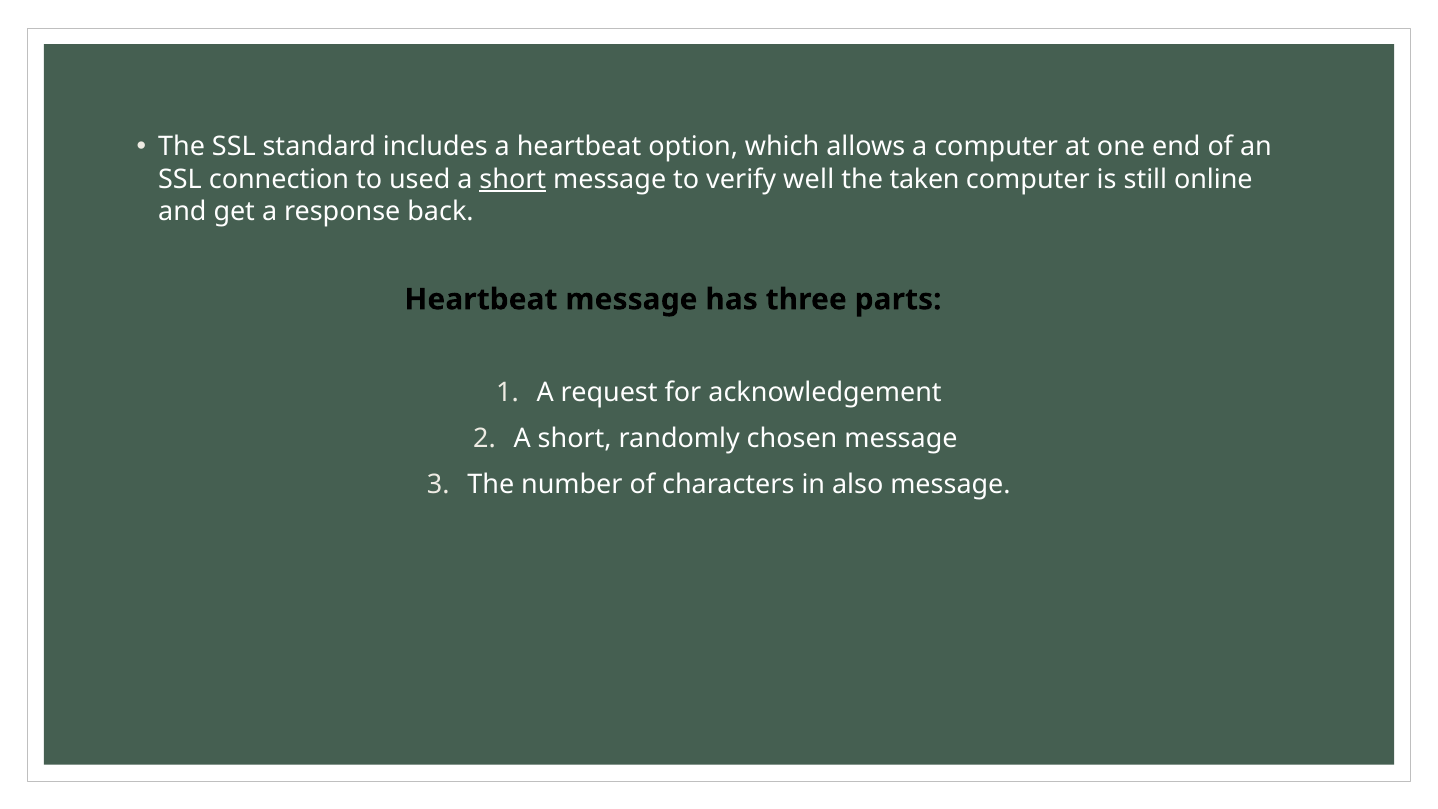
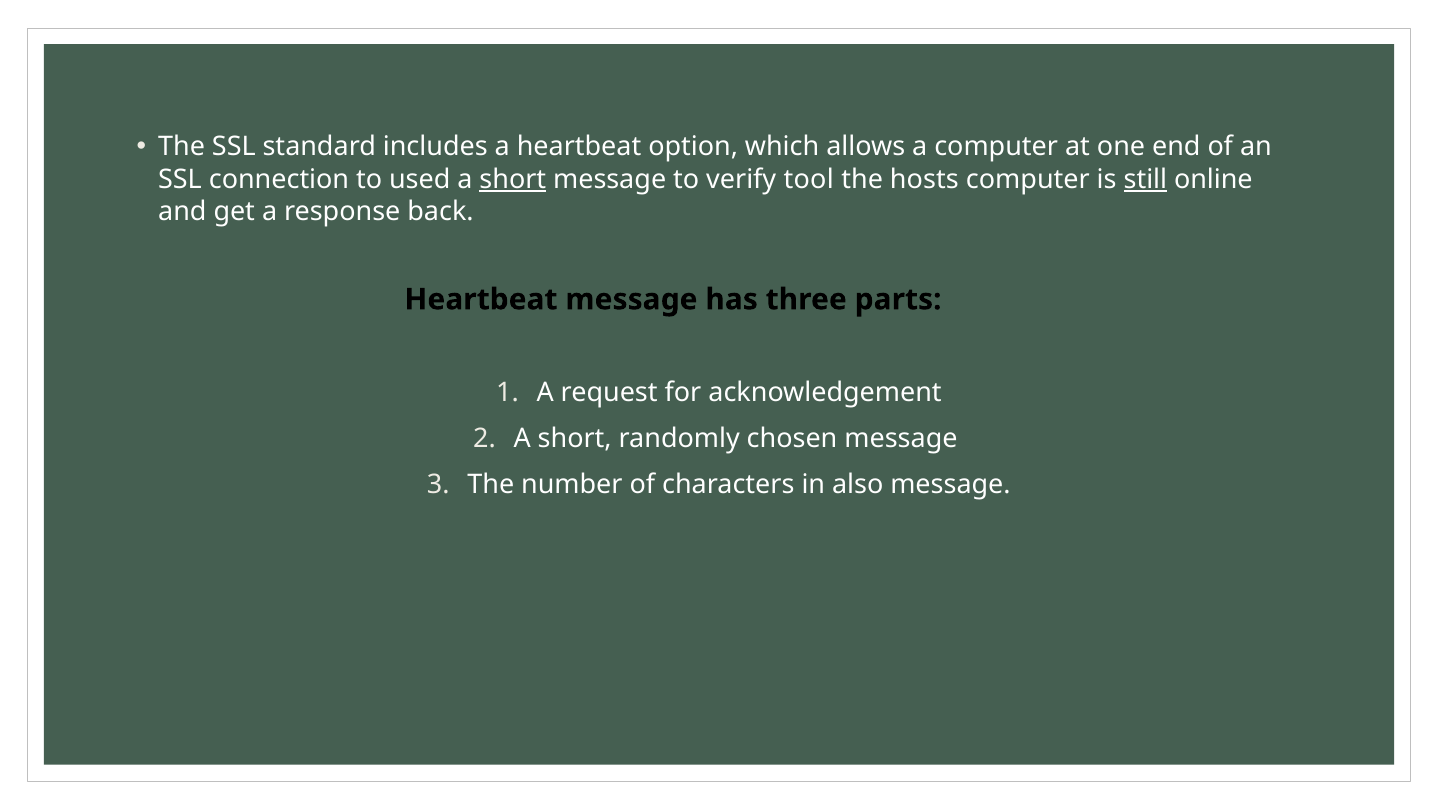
well: well -> tool
taken: taken -> hosts
still underline: none -> present
